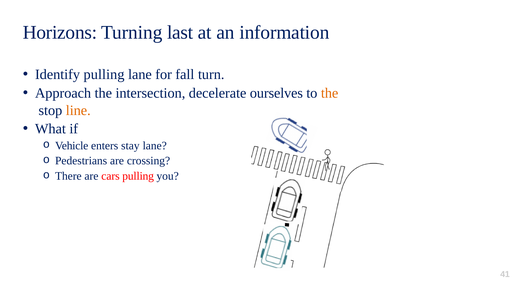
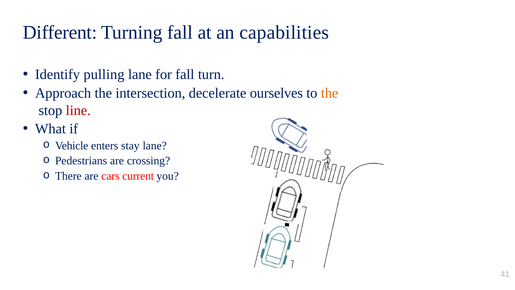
Horizons: Horizons -> Different
Turning last: last -> fall
information: information -> capabilities
line colour: orange -> red
cars pulling: pulling -> current
